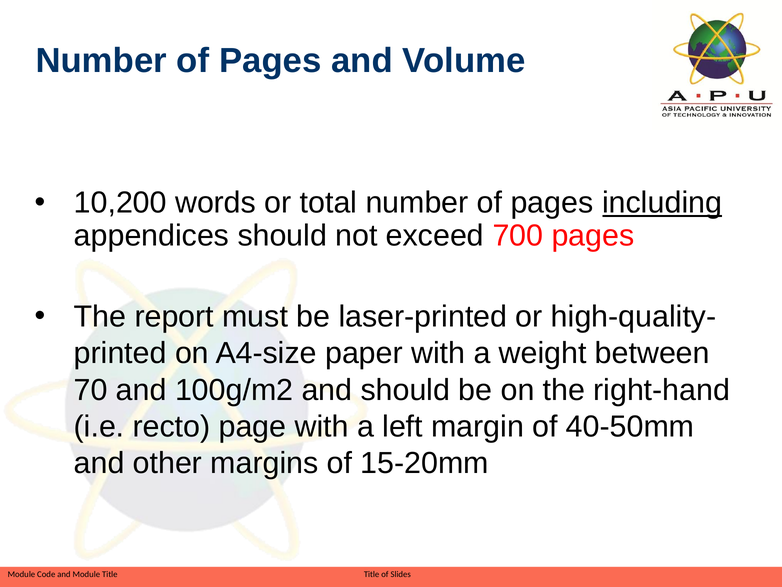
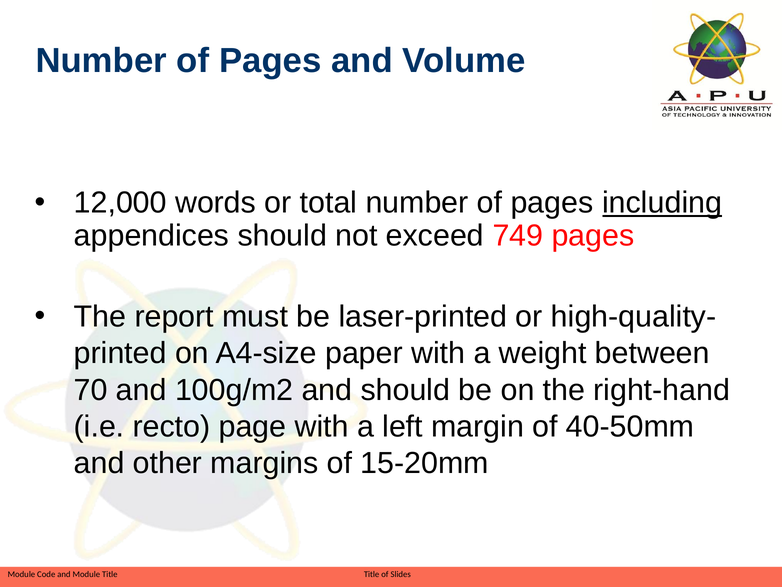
10,200: 10,200 -> 12,000
700: 700 -> 749
